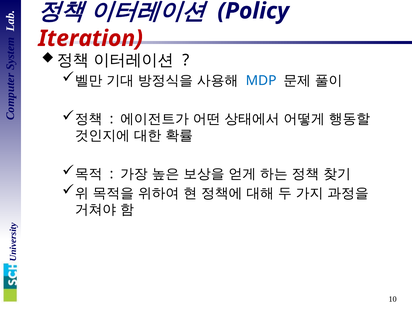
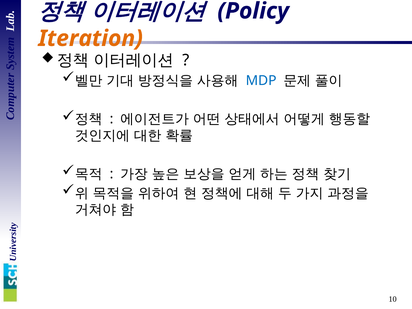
Iteration colour: red -> orange
